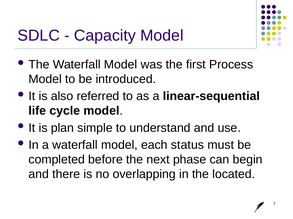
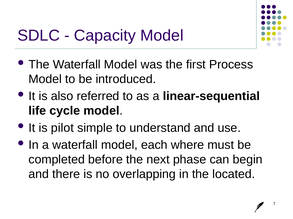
plan: plan -> pilot
status: status -> where
